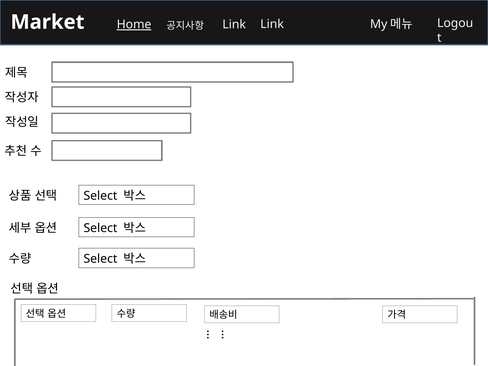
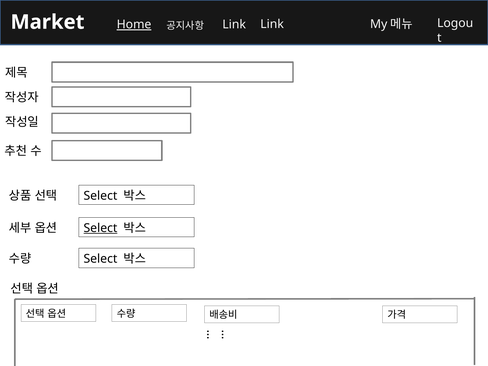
Select at (100, 228) underline: none -> present
